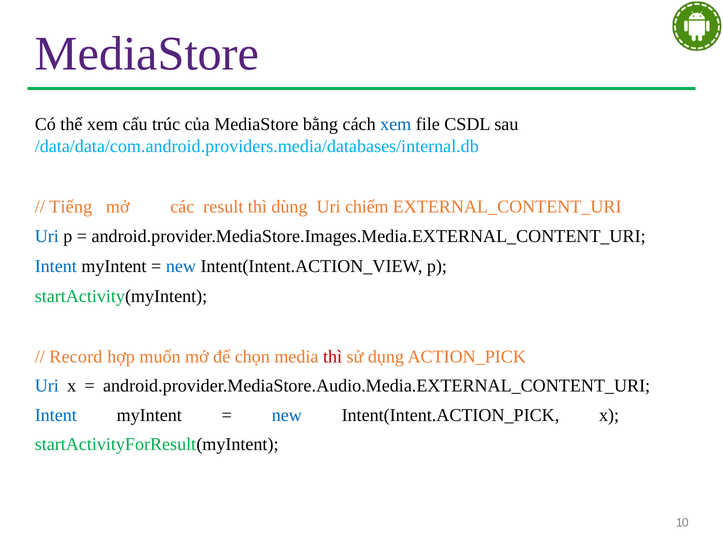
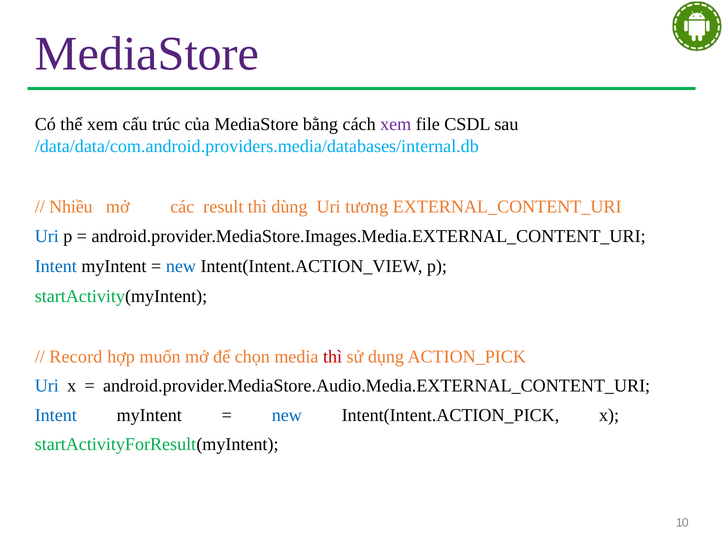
xem at (396, 124) colour: blue -> purple
Tiếng: Tiếng -> Nhiều
chiếm: chiếm -> tương
